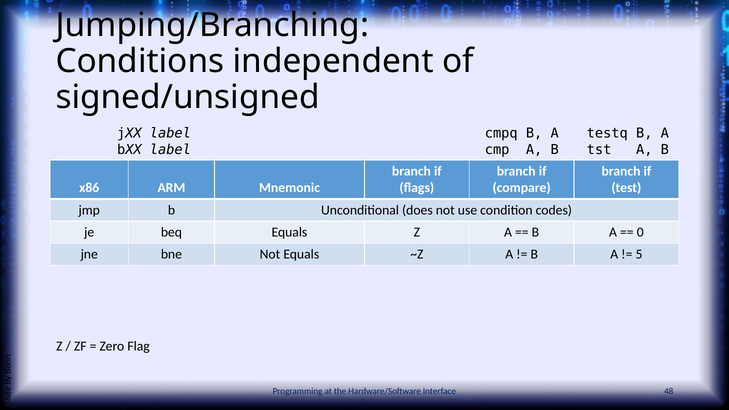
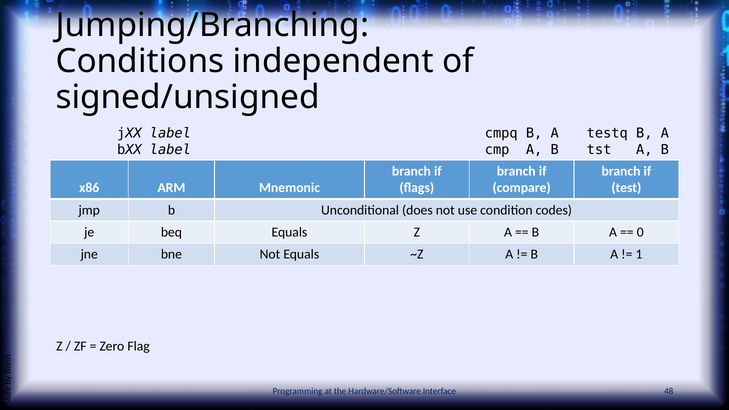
5: 5 -> 1
